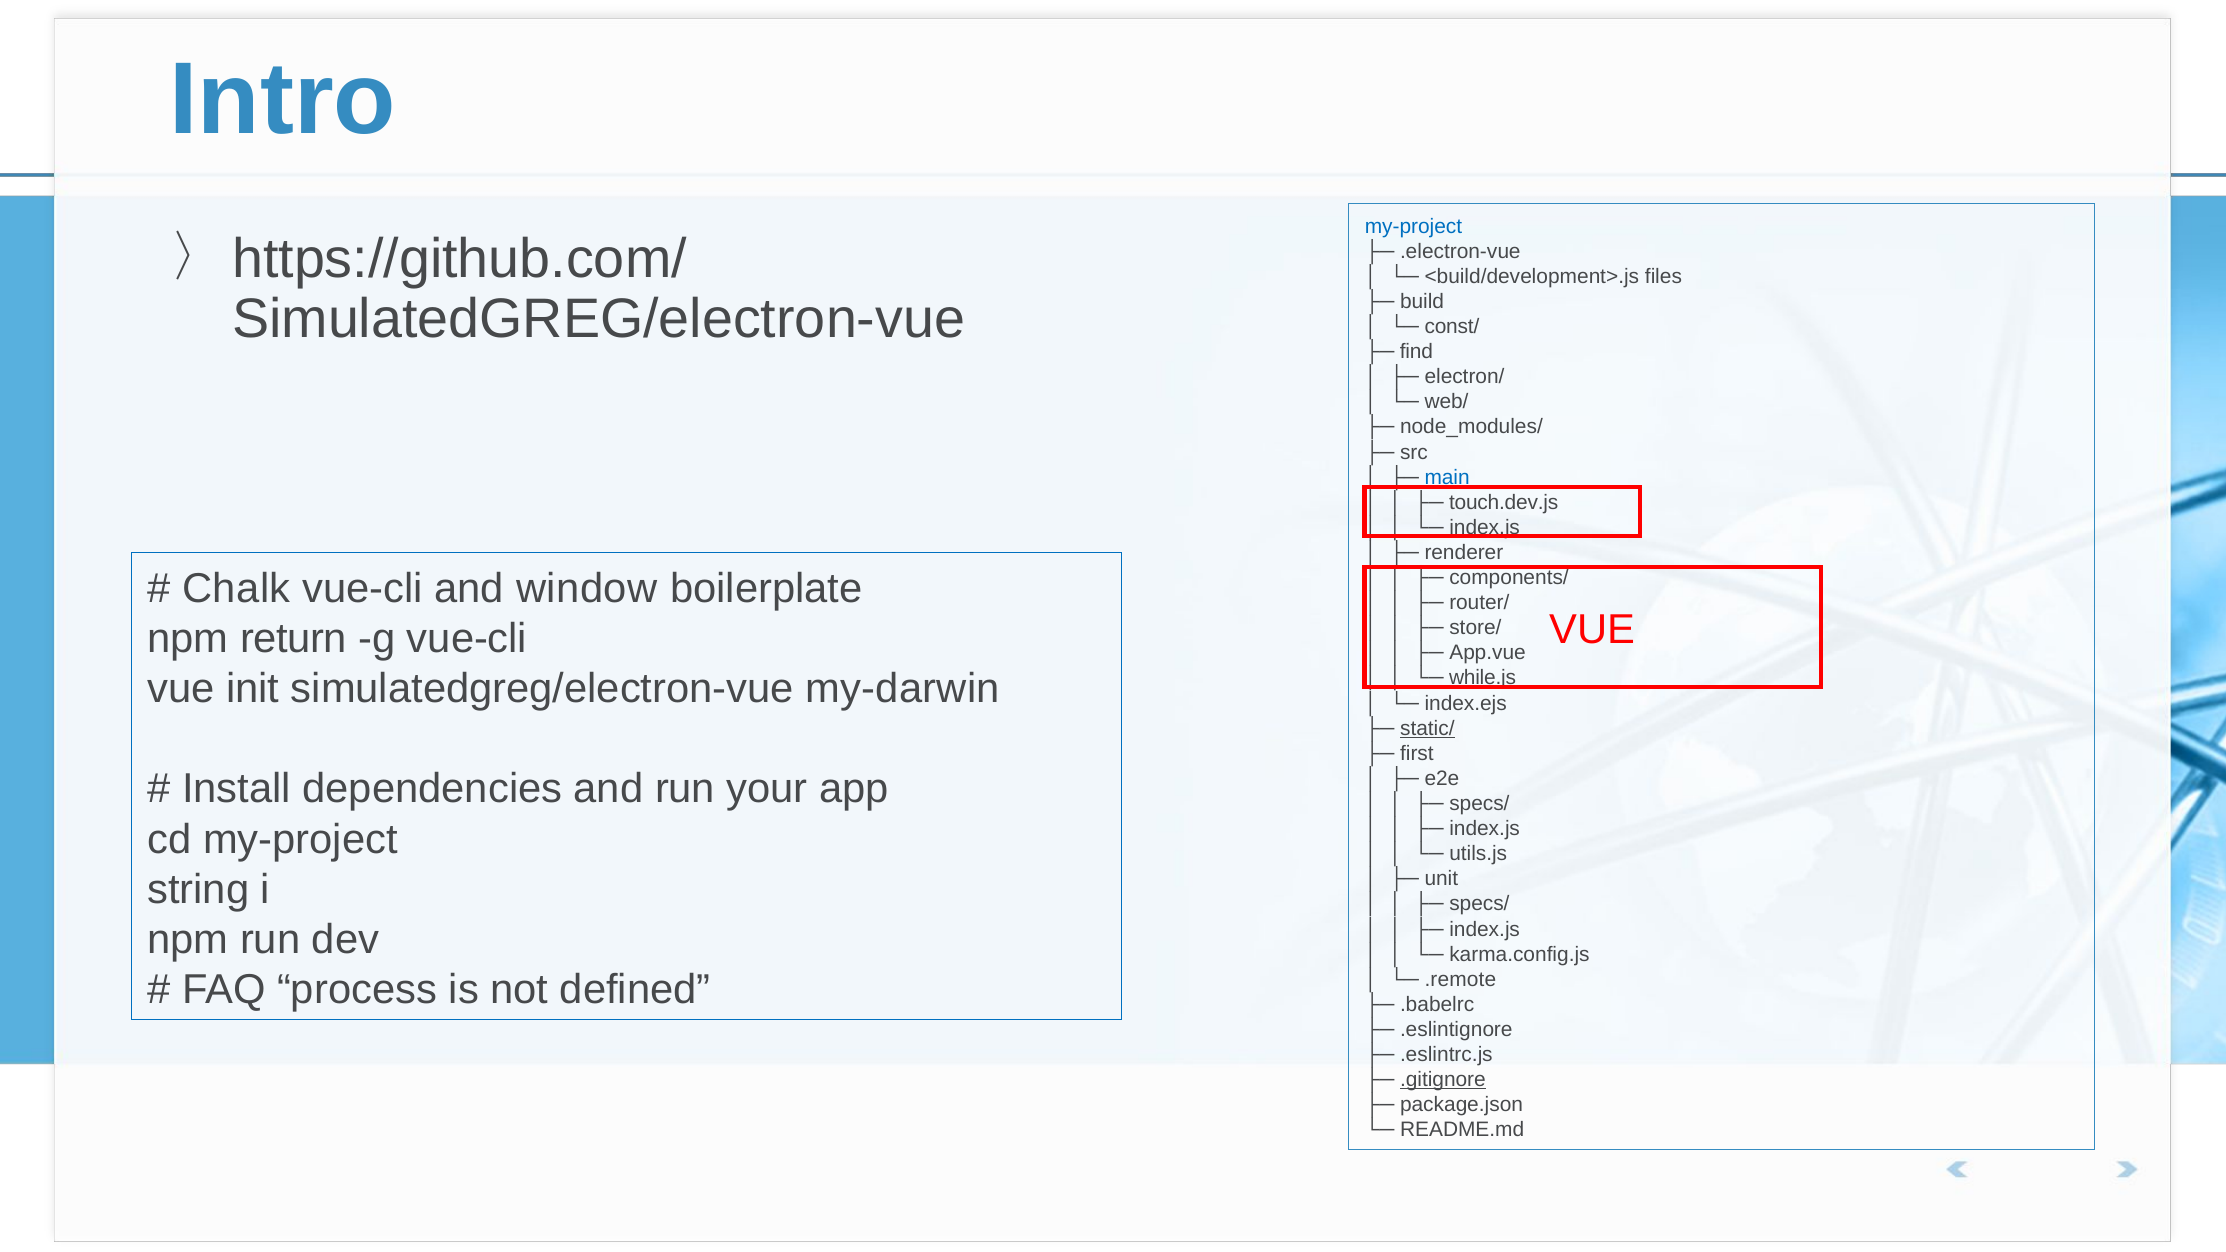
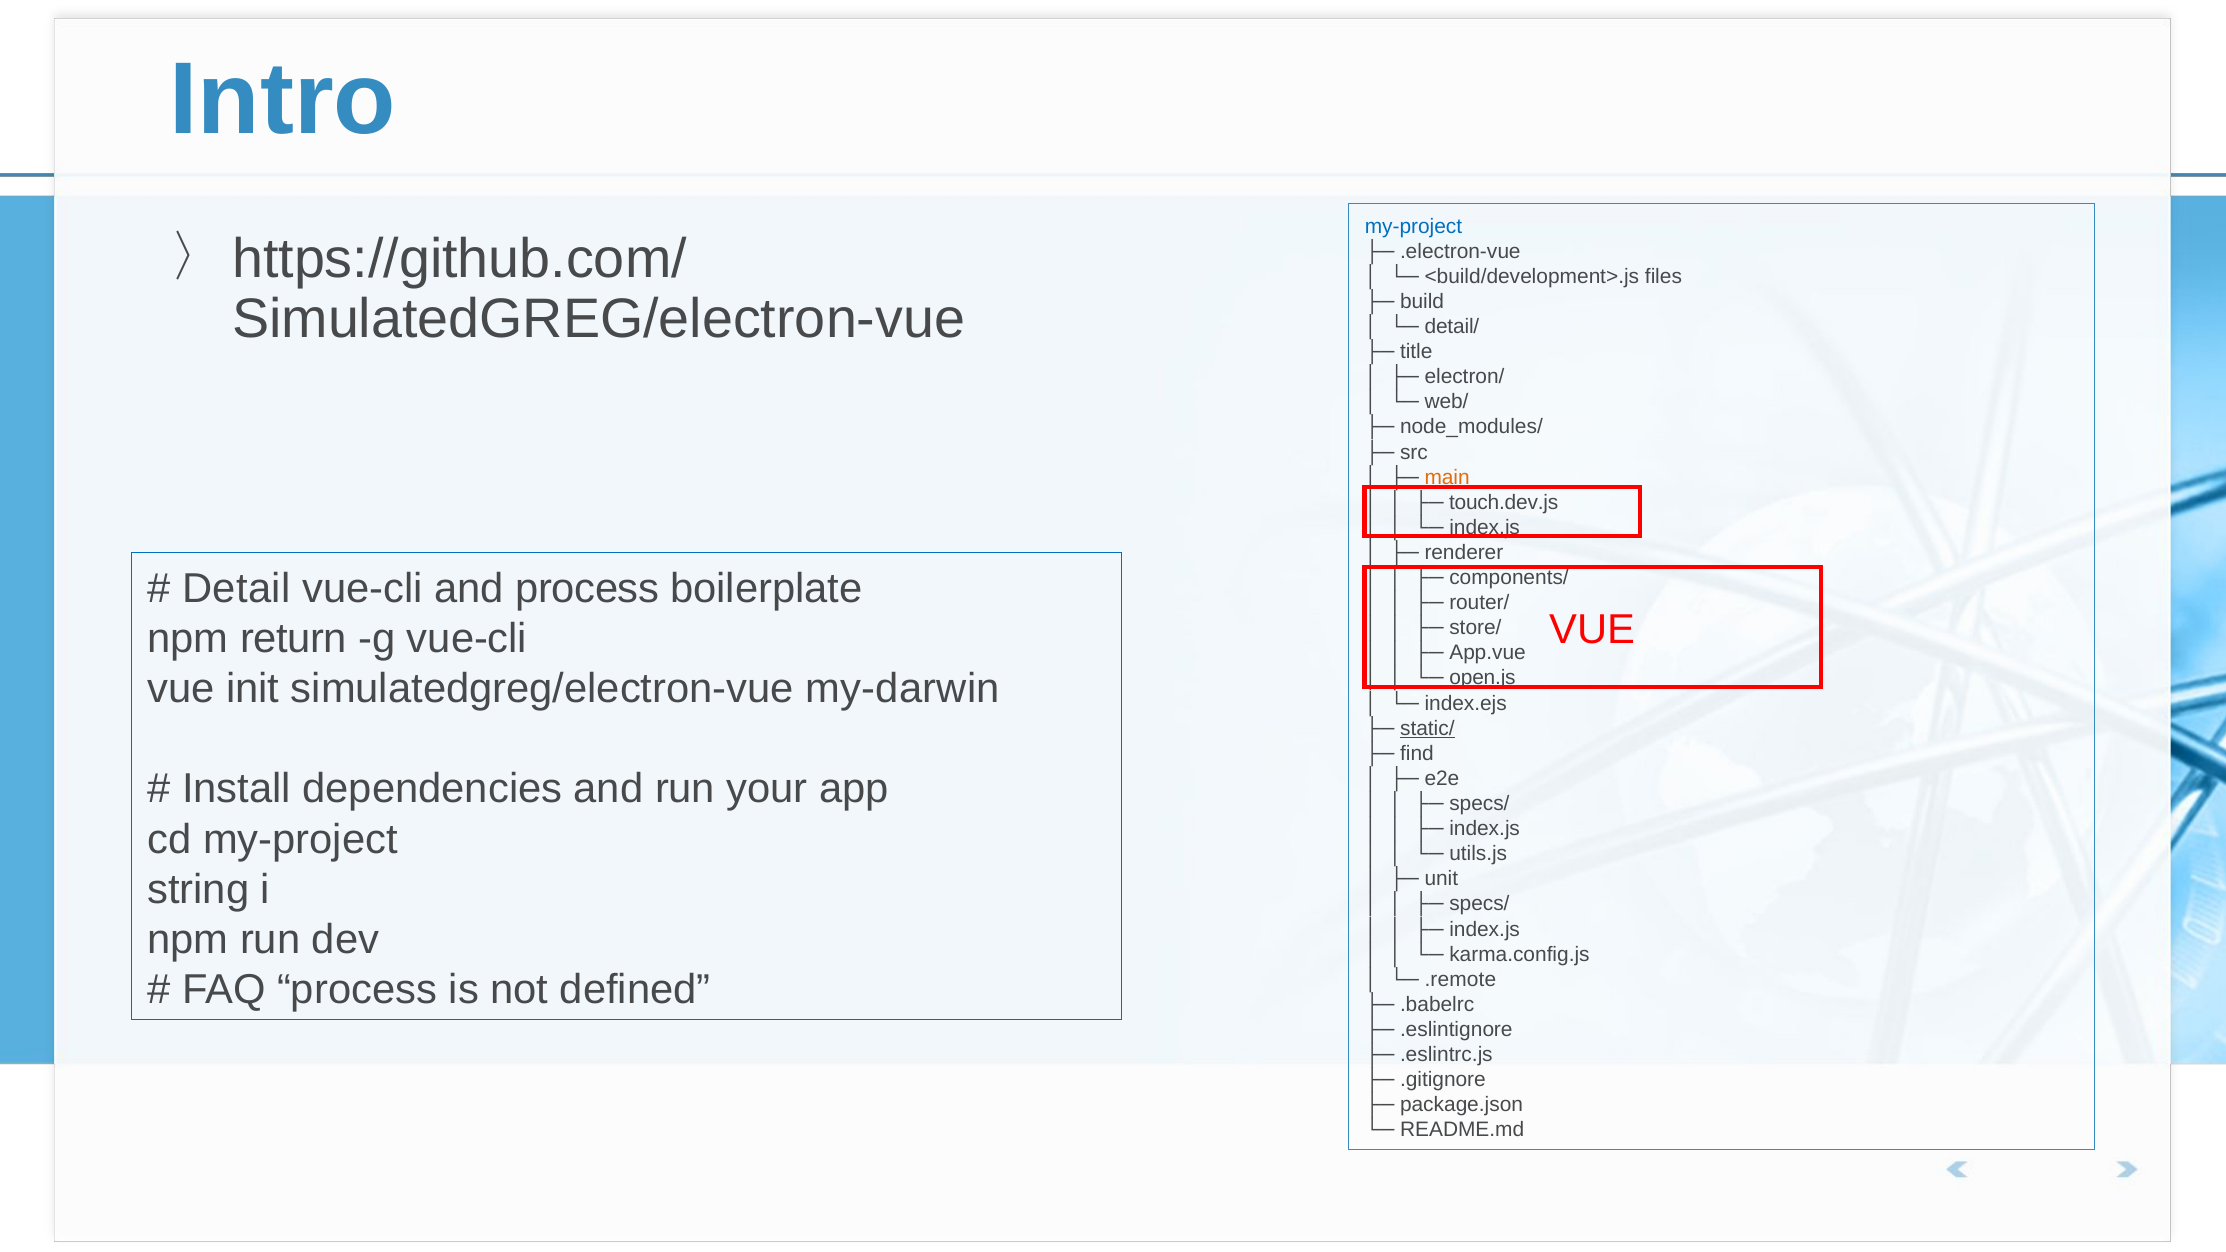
const/: const/ -> detail/
find: find -> title
main colour: blue -> orange
Chalk: Chalk -> Detail
and window: window -> process
while.js: while.js -> open.js
first: first -> find
.gitignore underline: present -> none
